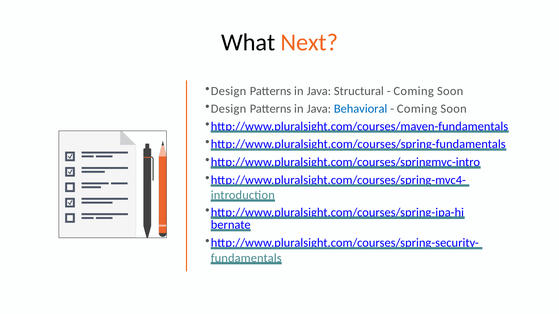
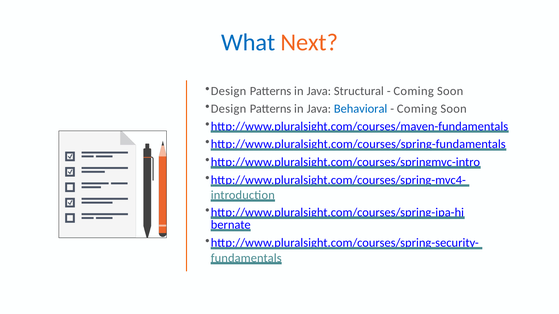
What colour: black -> blue
